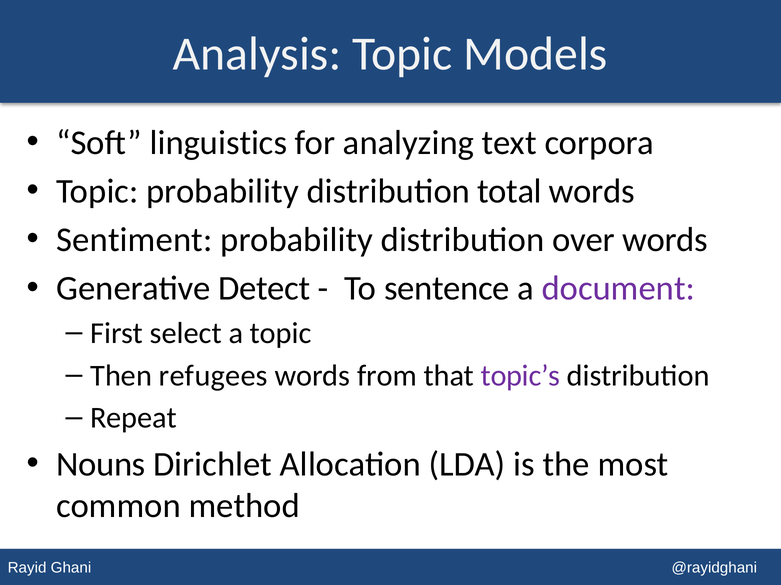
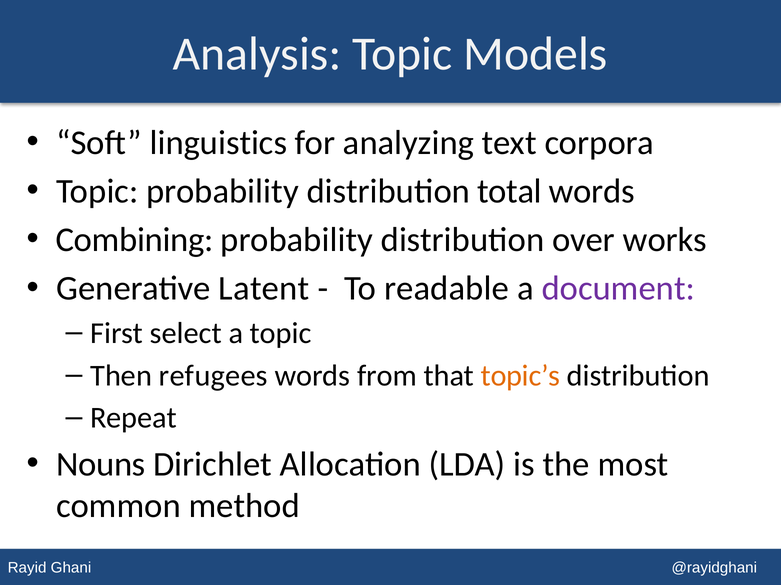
Sentiment: Sentiment -> Combining
over words: words -> works
Detect: Detect -> Latent
sentence: sentence -> readable
topic’s colour: purple -> orange
